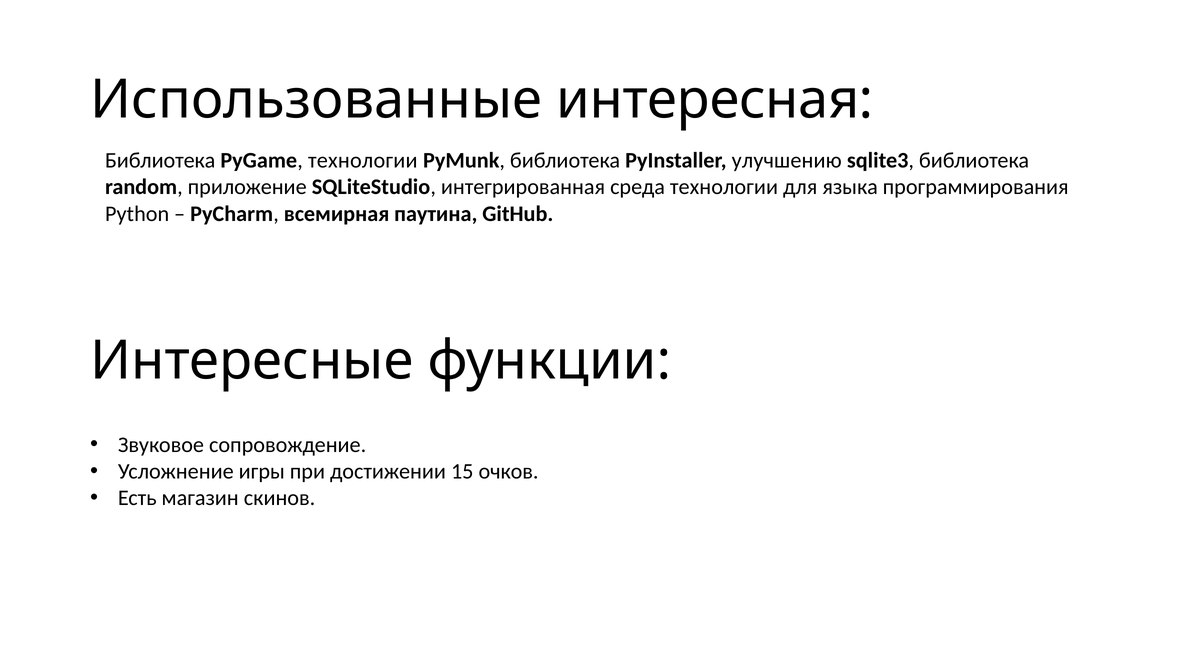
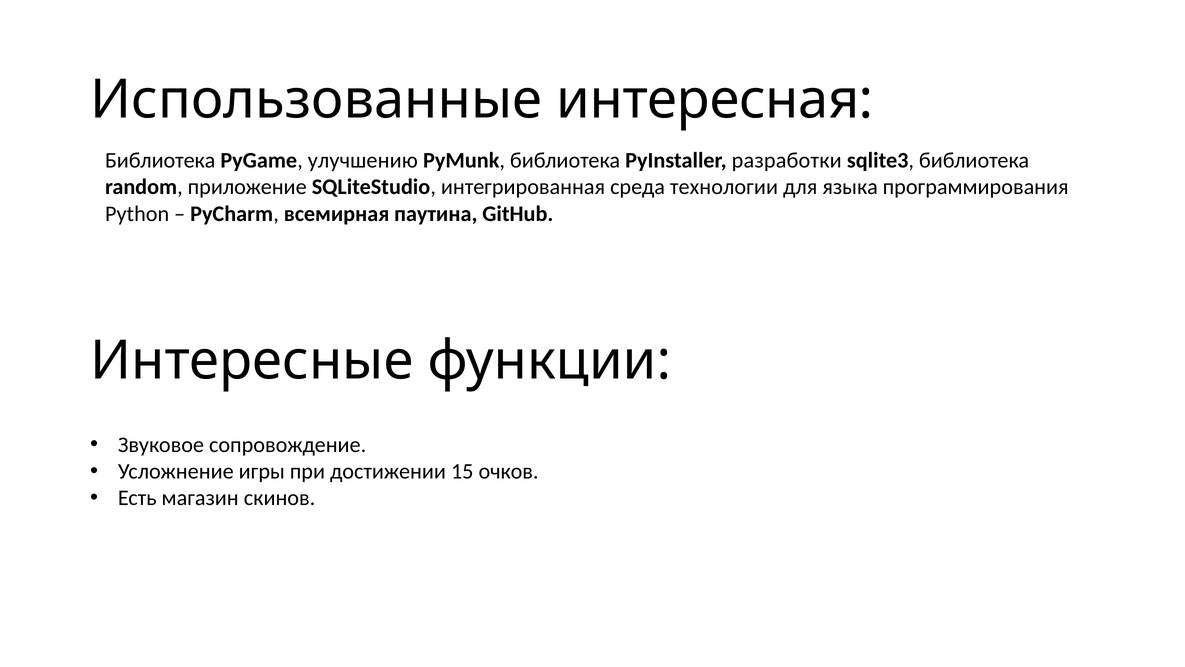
PyGame технологии: технологии -> улучшению
улучшению: улучшению -> разработки
